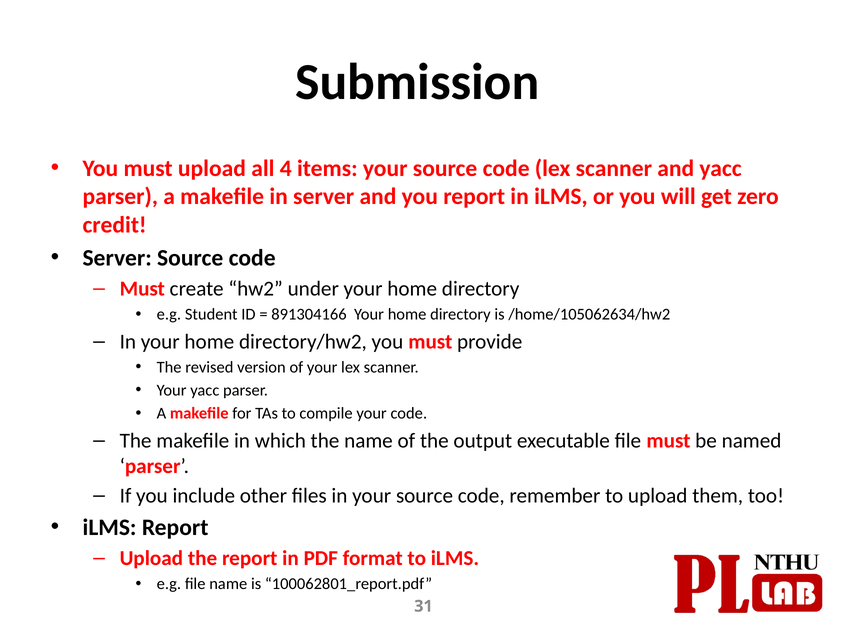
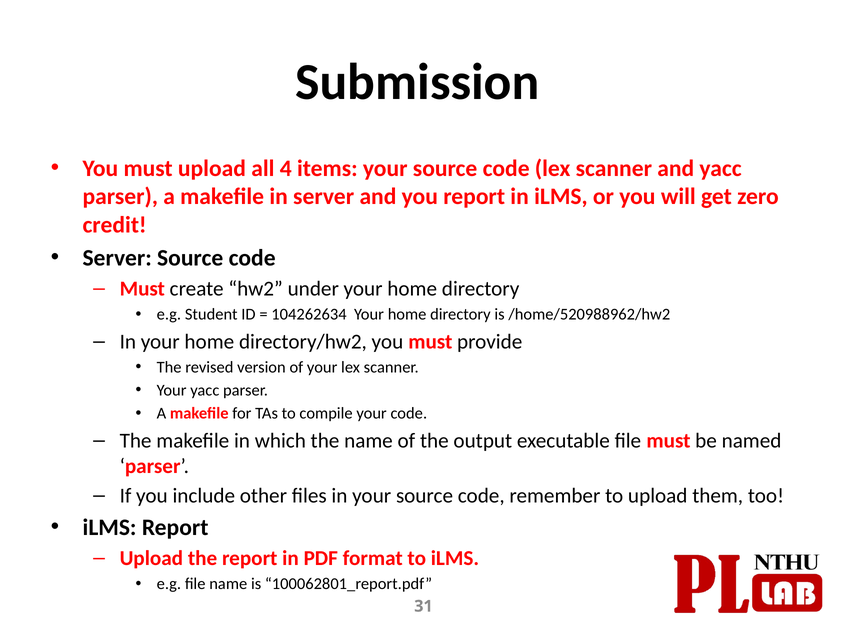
891304166: 891304166 -> 104262634
/home/105062634/hw2: /home/105062634/hw2 -> /home/520988962/hw2
